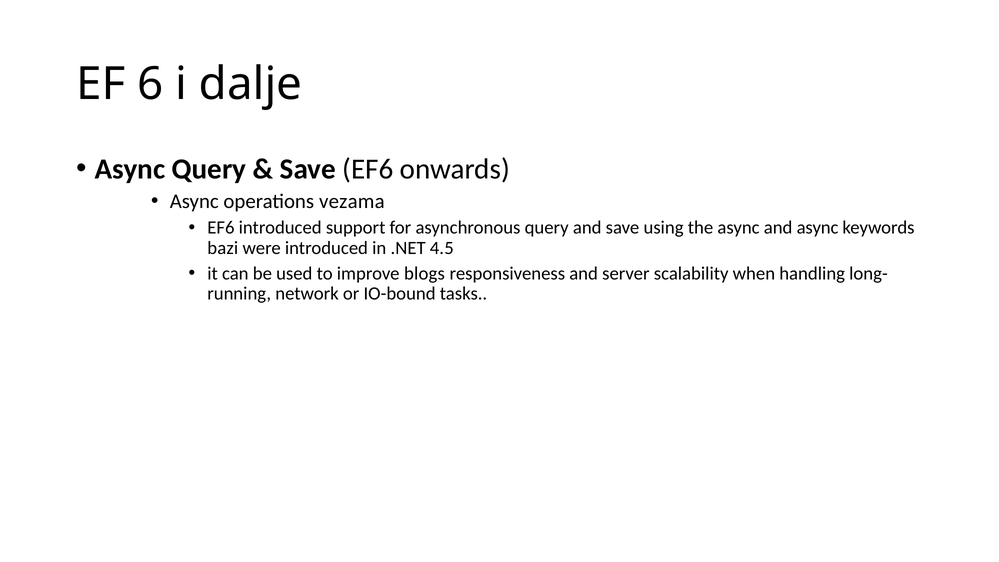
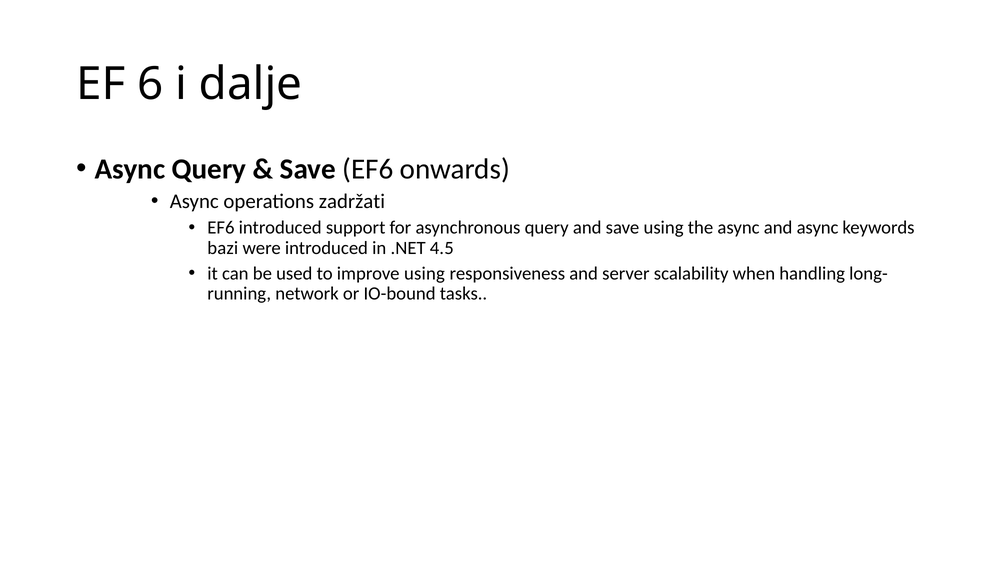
vezama: vezama -> zadržati
improve blogs: blogs -> using
